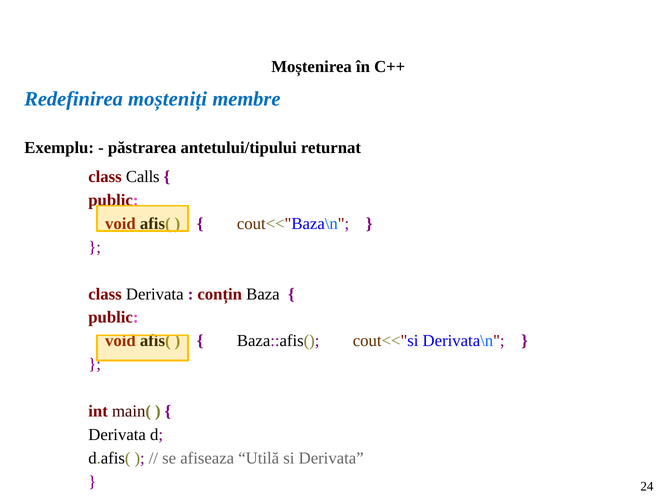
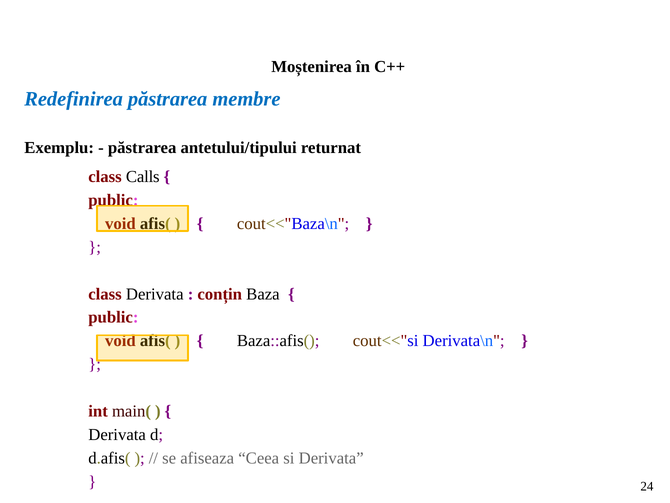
Redefinirea moșteniți: moșteniți -> păstrarea
Utilă: Utilă -> Ceea
